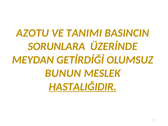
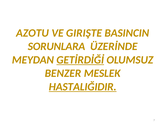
TANIMI: TANIMI -> GIRIŞTE
GETİRDİĞİ underline: none -> present
BUNUN: BUNUN -> BENZER
